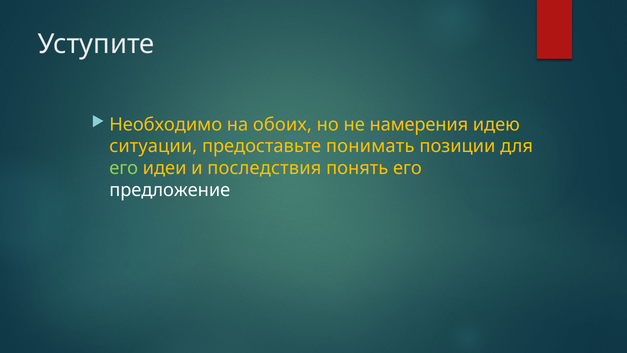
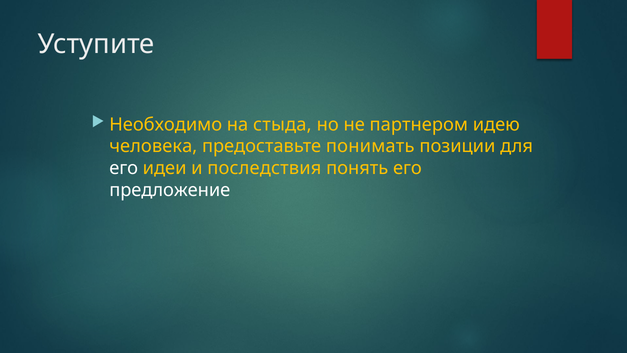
обоих: обоих -> стыда
намерения: намерения -> партнером
ситуации: ситуации -> человека
его at (124, 168) colour: light green -> white
